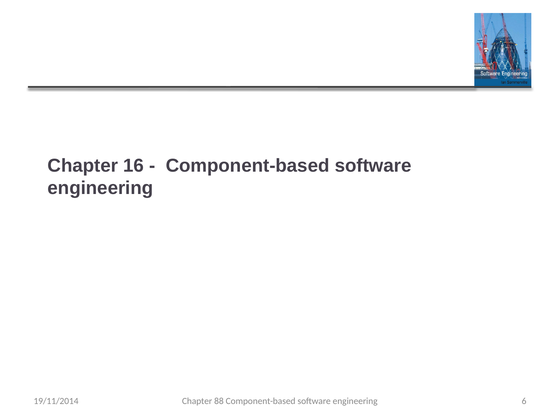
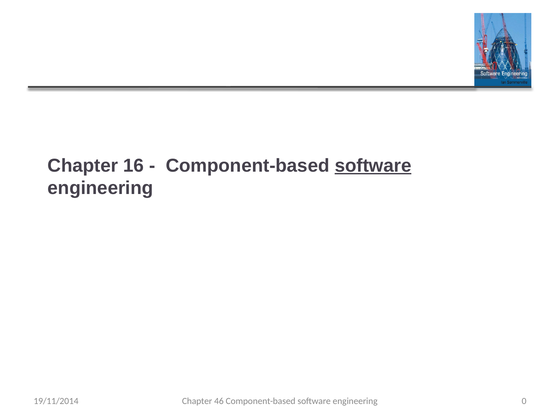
software at (373, 166) underline: none -> present
88: 88 -> 46
6: 6 -> 0
